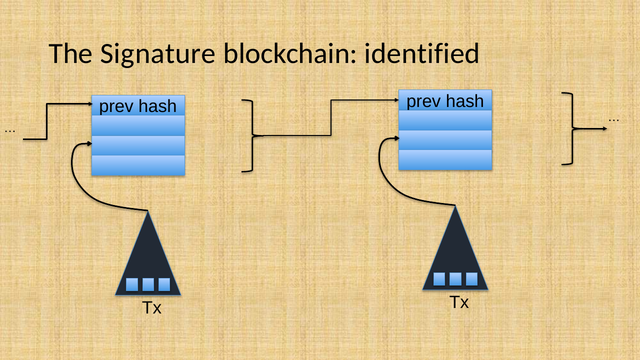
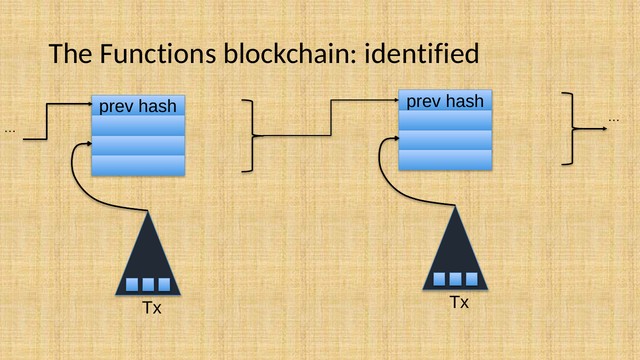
Signature: Signature -> Functions
